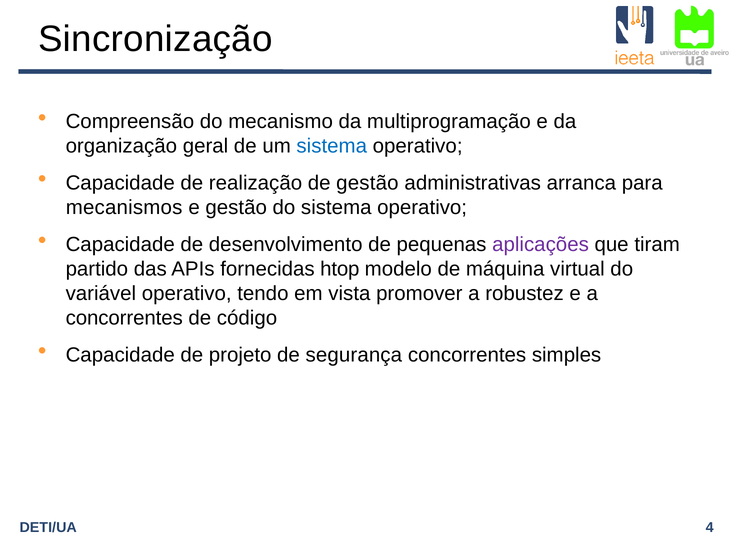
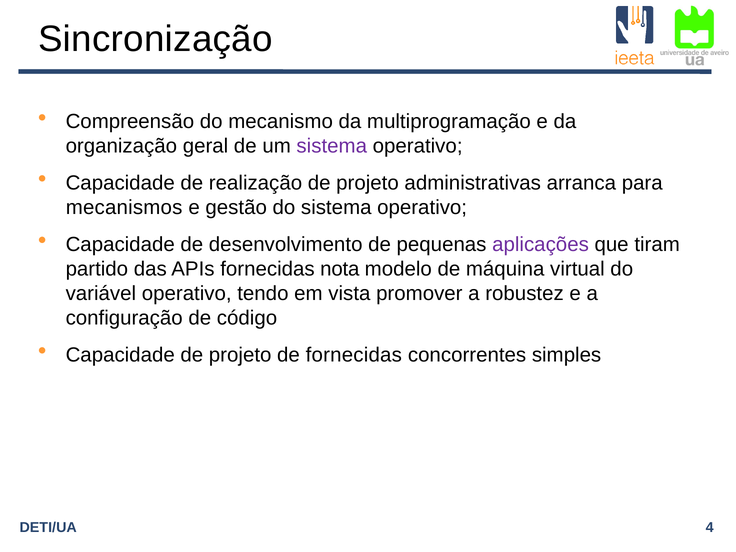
sistema at (332, 146) colour: blue -> purple
realização de gestão: gestão -> projeto
htop: htop -> nota
concorrentes at (124, 318): concorrentes -> configuração
de segurança: segurança -> fornecidas
